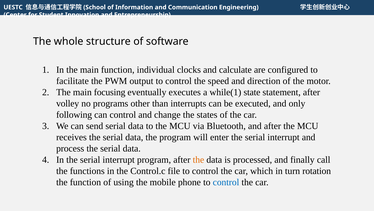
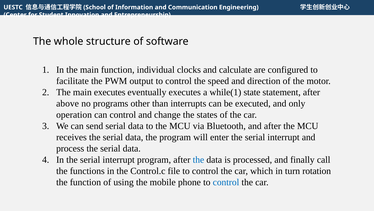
main focusing: focusing -> executes
volley: volley -> above
following: following -> operation
the at (198, 159) colour: orange -> blue
